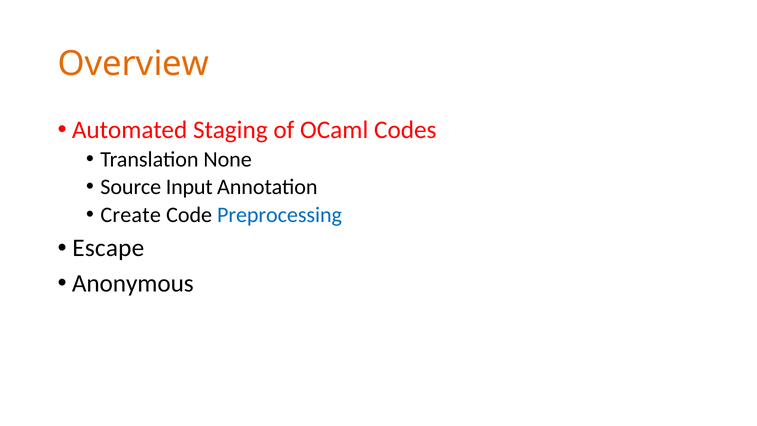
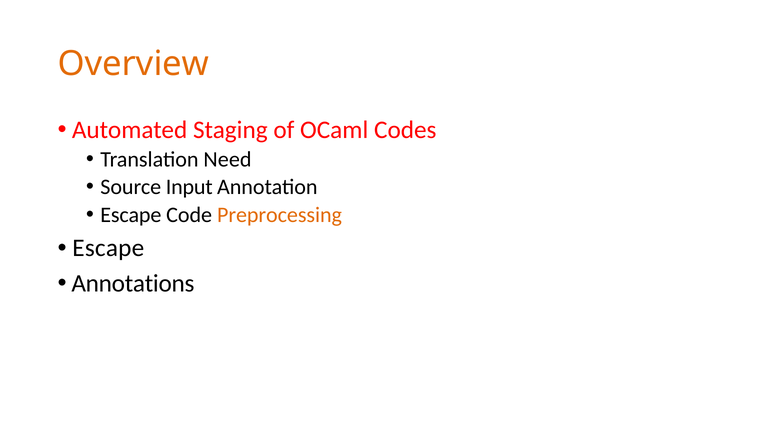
None: None -> Need
Create at (131, 215): Create -> Escape
Preprocessing colour: blue -> orange
Anonymous: Anonymous -> Annotations
